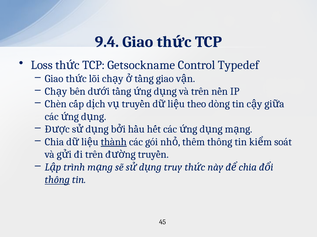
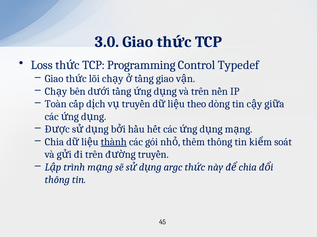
9.4: 9.4 -> 3.0
Getsockname: Getsockname -> Programming
Chèn: Chèn -> Toàn
truy: truy -> argc
thông at (57, 180) underline: present -> none
